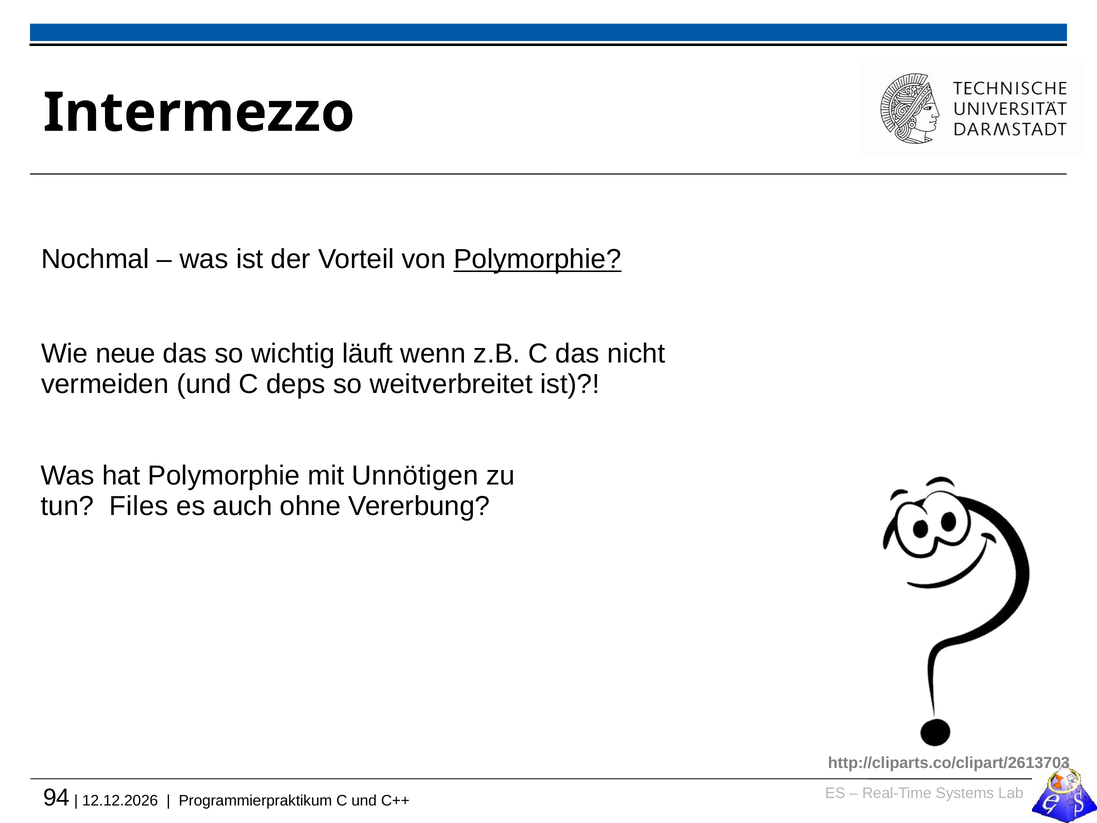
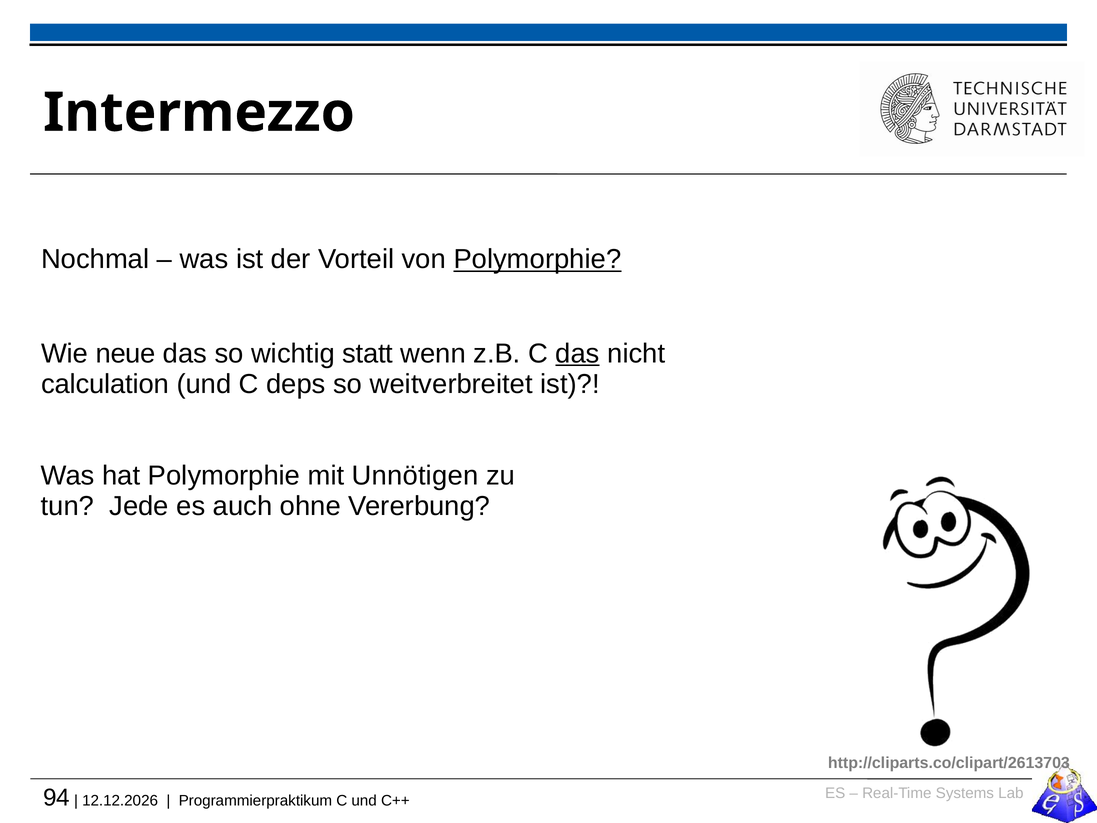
läuft: läuft -> statt
das at (578, 353) underline: none -> present
vermeiden: vermeiden -> calculation
Files: Files -> Jede
